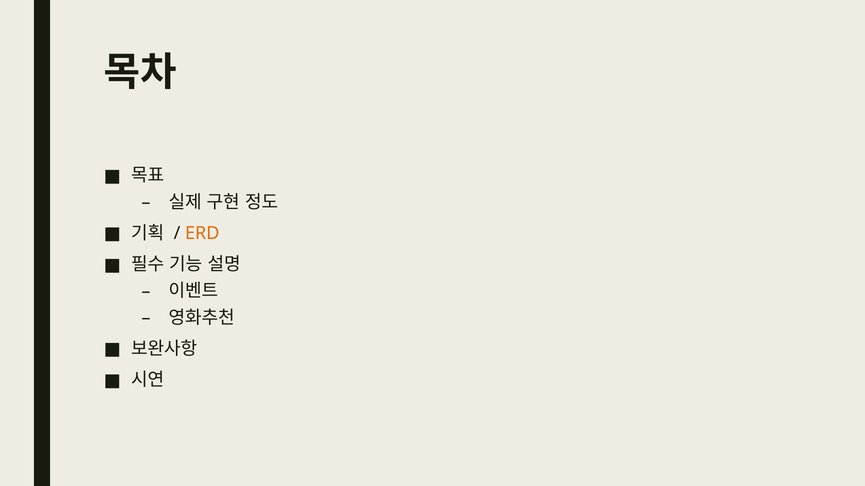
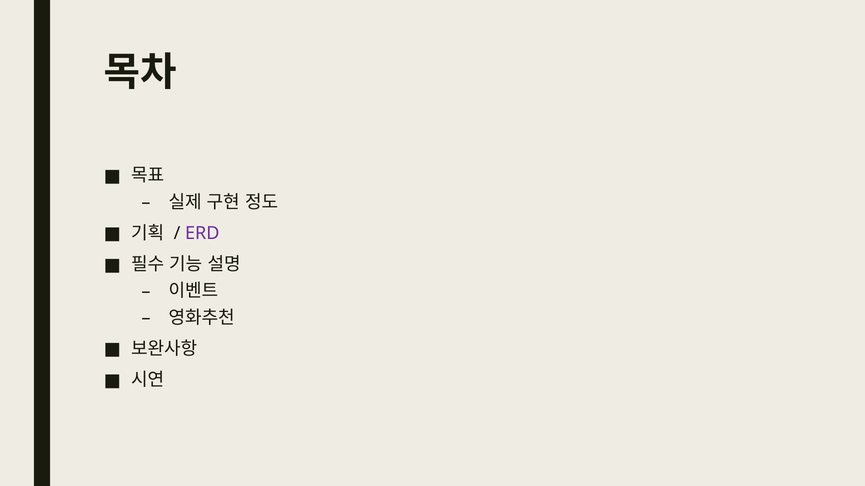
ERD colour: orange -> purple
